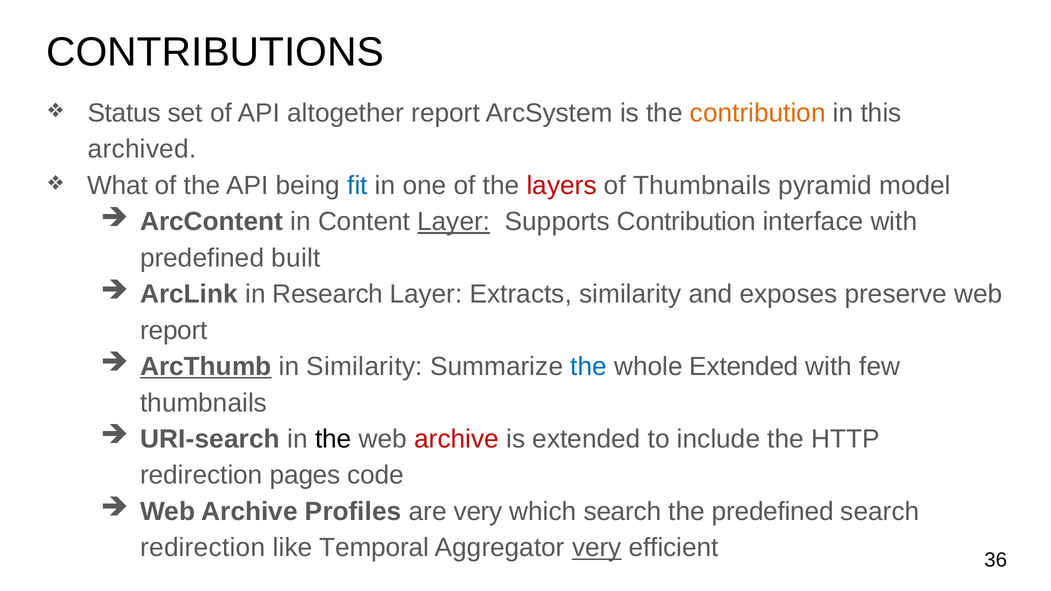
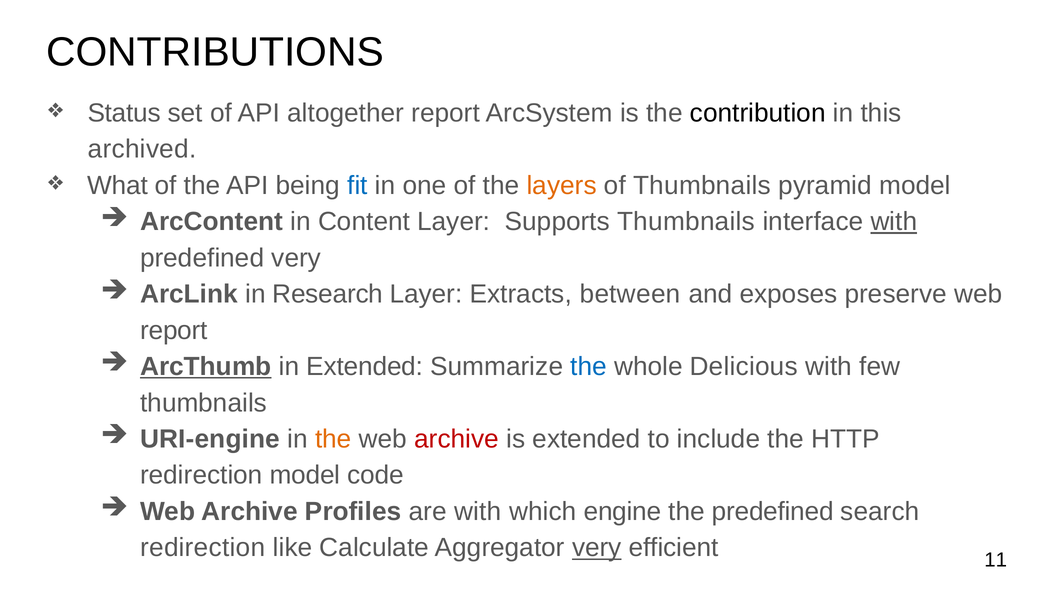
contribution at (758, 113) colour: orange -> black
layers colour: red -> orange
Layer at (454, 222) underline: present -> none
Supports Contribution: Contribution -> Thumbnails
with at (894, 222) underline: none -> present
predefined built: built -> very
Extracts similarity: similarity -> between
in Similarity: Similarity -> Extended
whole Extended: Extended -> Delicious
URI-search: URI-search -> URI-engine
the at (333, 439) colour: black -> orange
redirection pages: pages -> model
are very: very -> with
which search: search -> engine
Temporal: Temporal -> Calculate
36: 36 -> 11
